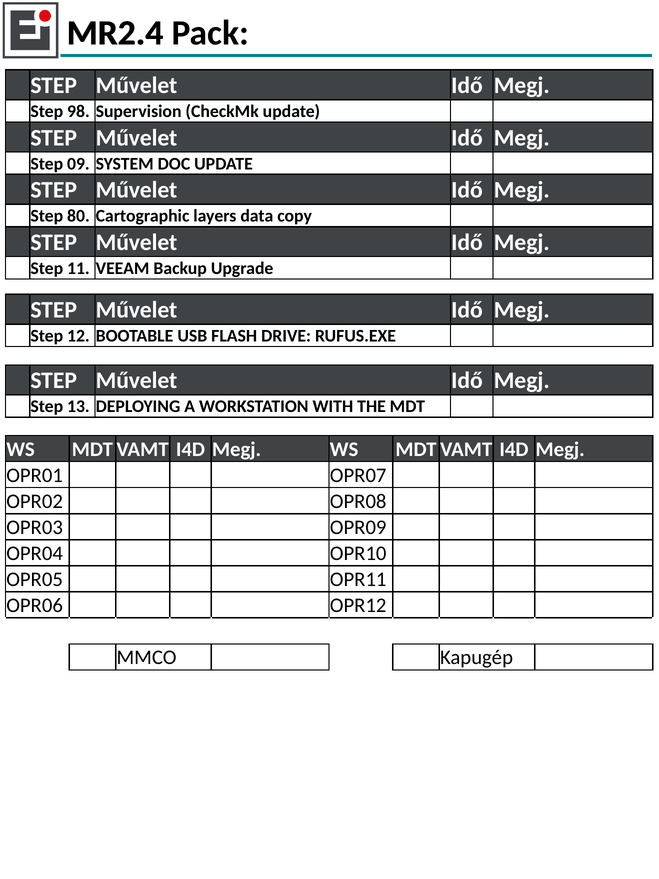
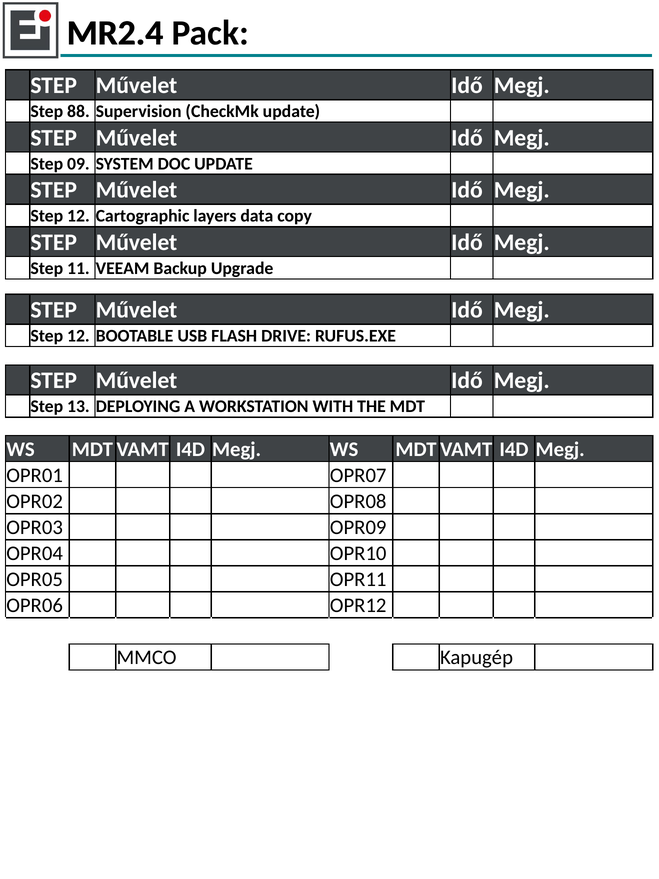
98: 98 -> 88
80 at (78, 216): 80 -> 12
